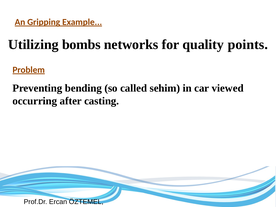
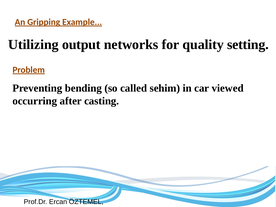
bombs: bombs -> output
points: points -> setting
